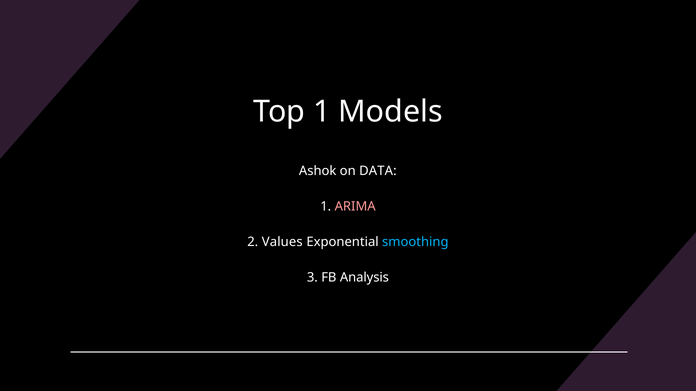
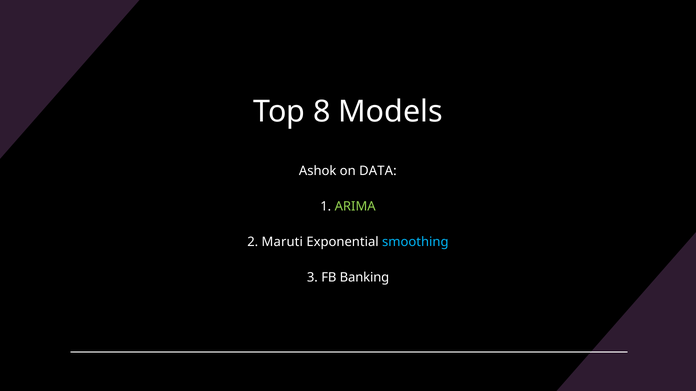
Top 1: 1 -> 8
ARIMA colour: pink -> light green
Values: Values -> Maruti
Analysis: Analysis -> Banking
